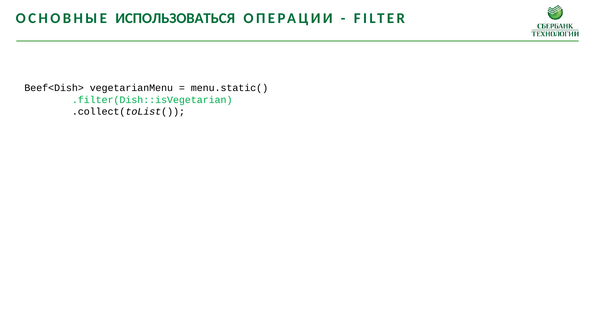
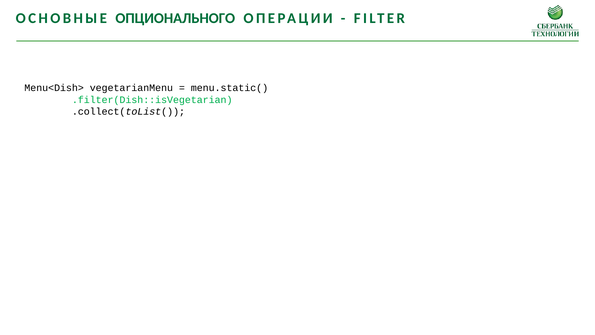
ИСПОЛЬЗОВАТЬСЯ: ИСПОЛЬЗОВАТЬСЯ -> ОПЦИОНАЛЬНОГО
Beef<Dish>: Beef<Dish> -> Menu<Dish>
